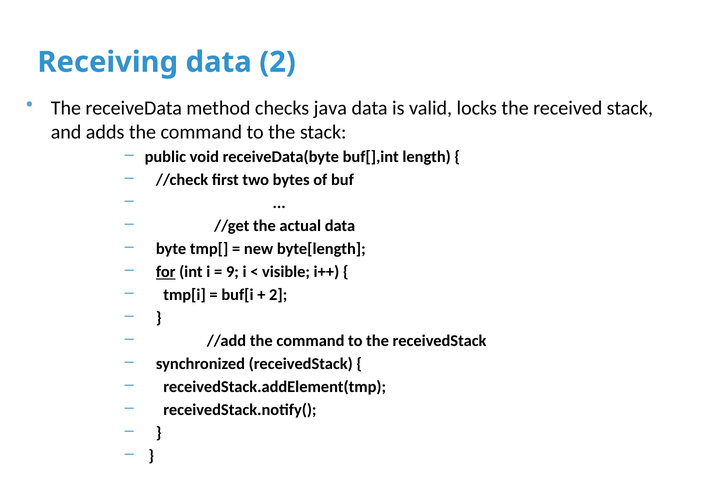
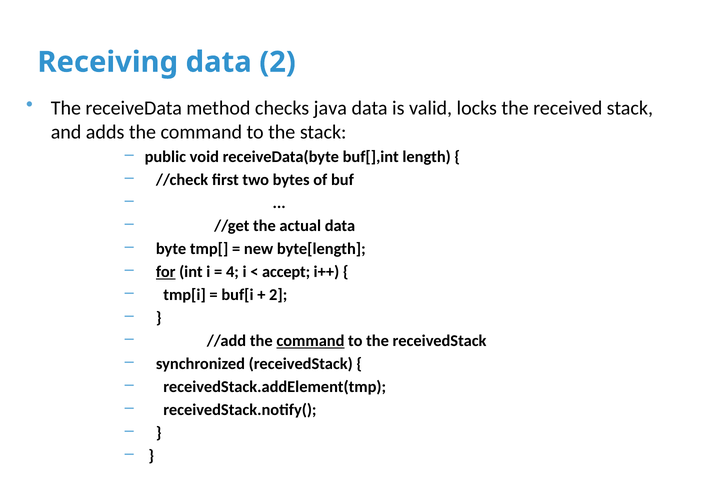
9: 9 -> 4
visible: visible -> accept
command at (310, 341) underline: none -> present
